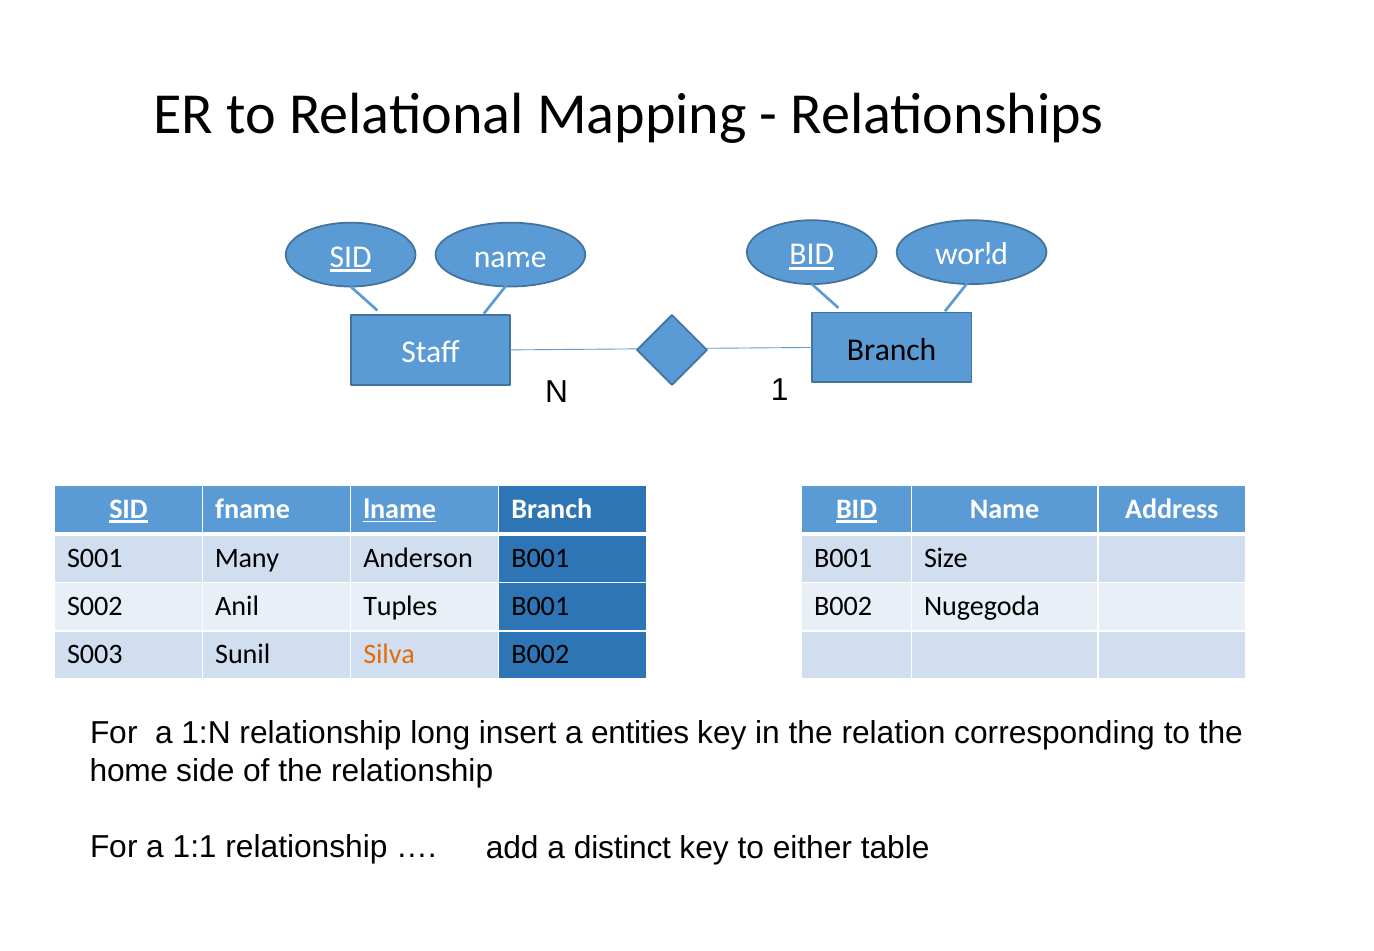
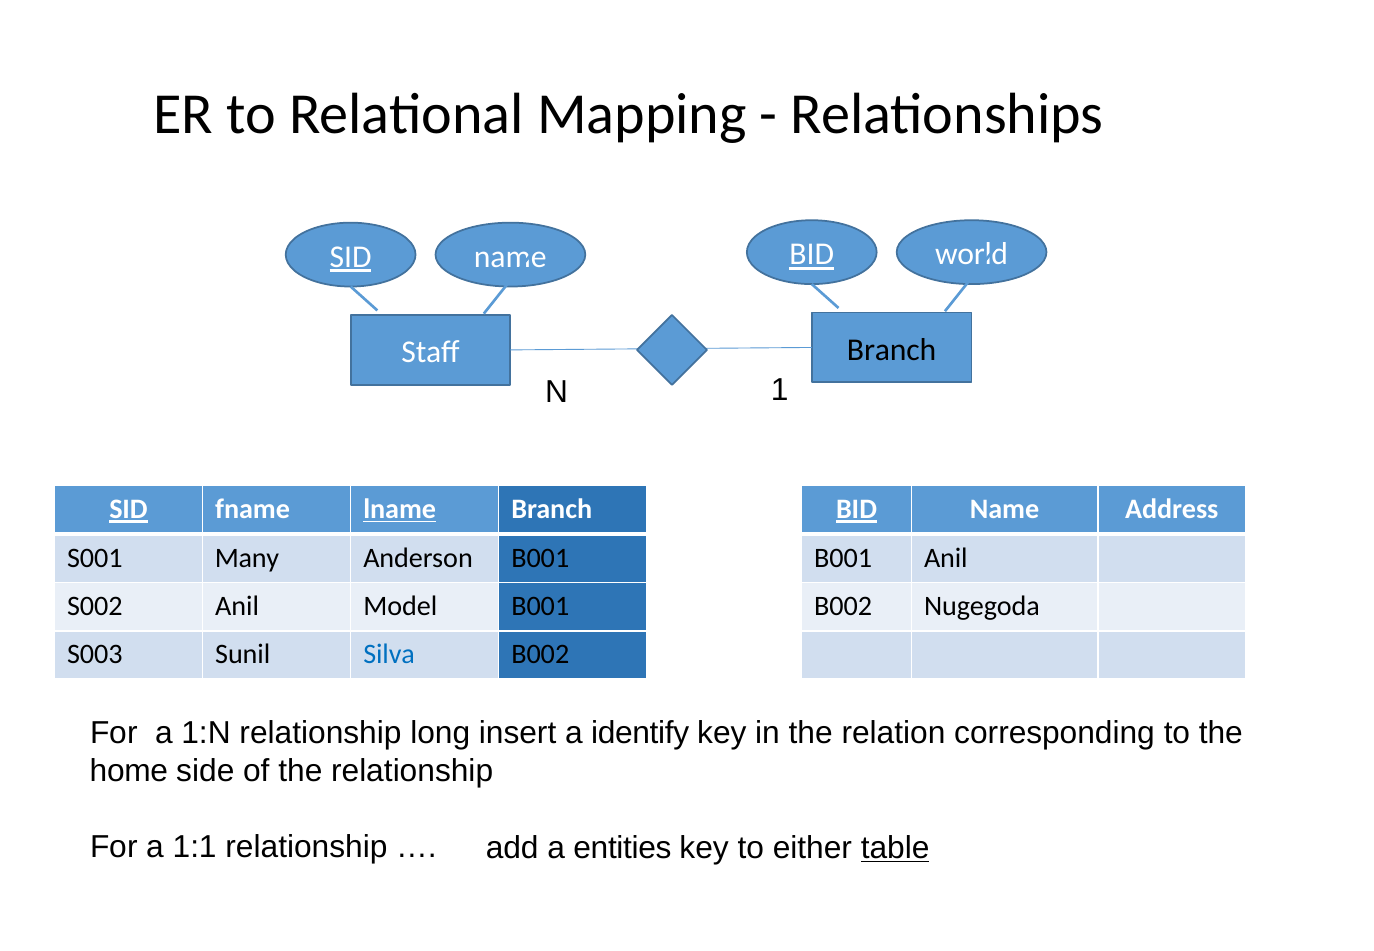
B001 Size: Size -> Anil
Tuples: Tuples -> Model
Silva colour: orange -> blue
entities: entities -> identify
distinct: distinct -> entities
table underline: none -> present
